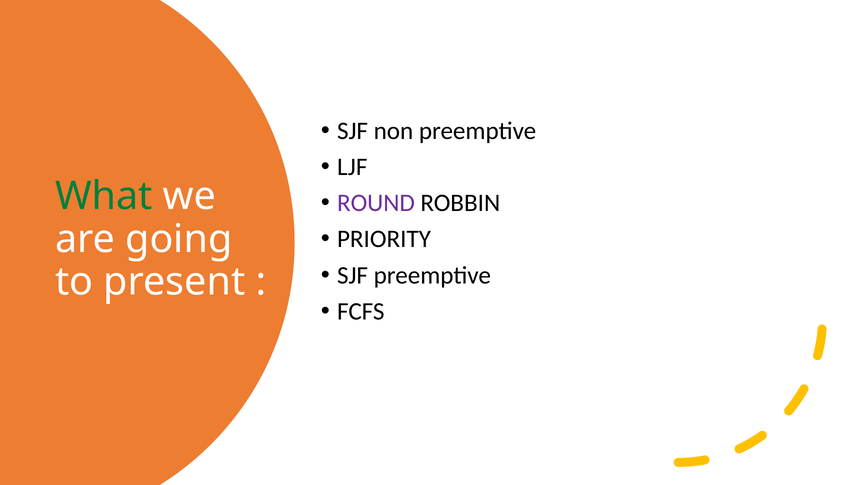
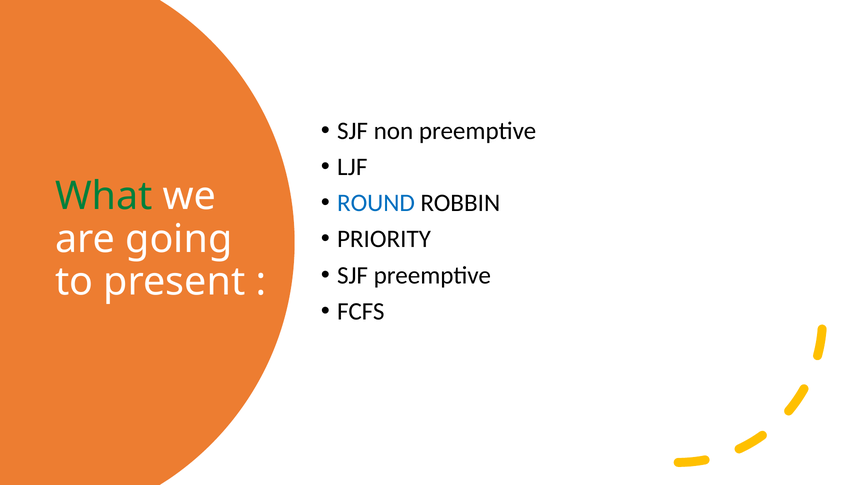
ROUND colour: purple -> blue
